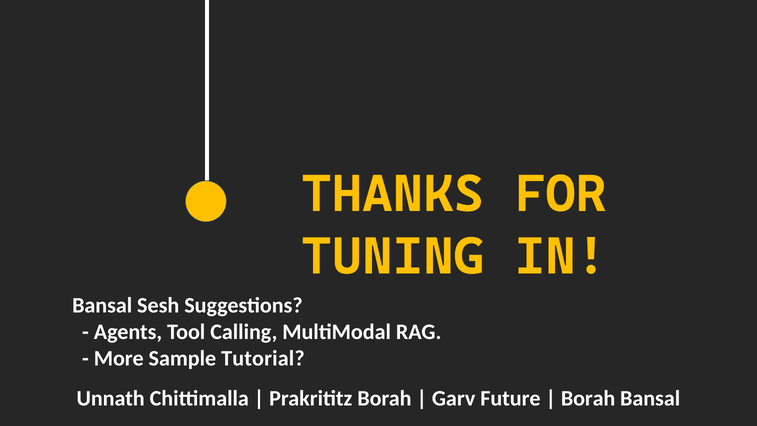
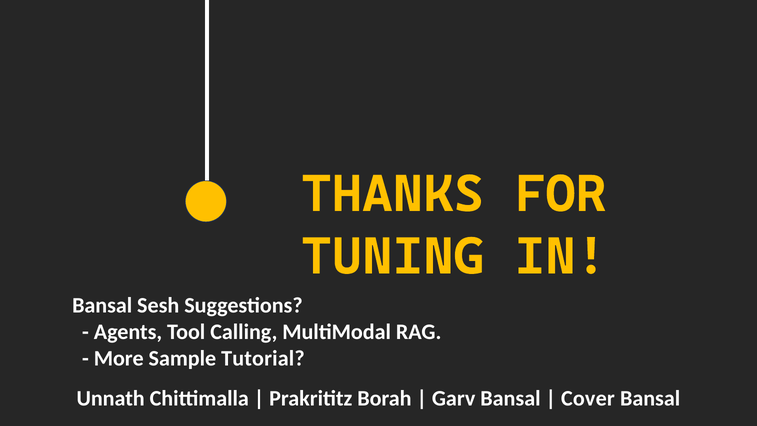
Garv Future: Future -> Bansal
Borah at (588, 398): Borah -> Cover
